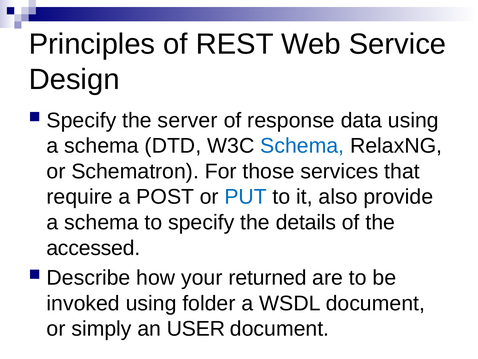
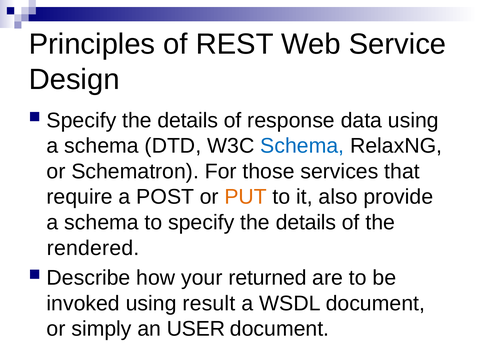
server at (188, 120): server -> details
PUT colour: blue -> orange
accessed: accessed -> rendered
folder: folder -> result
